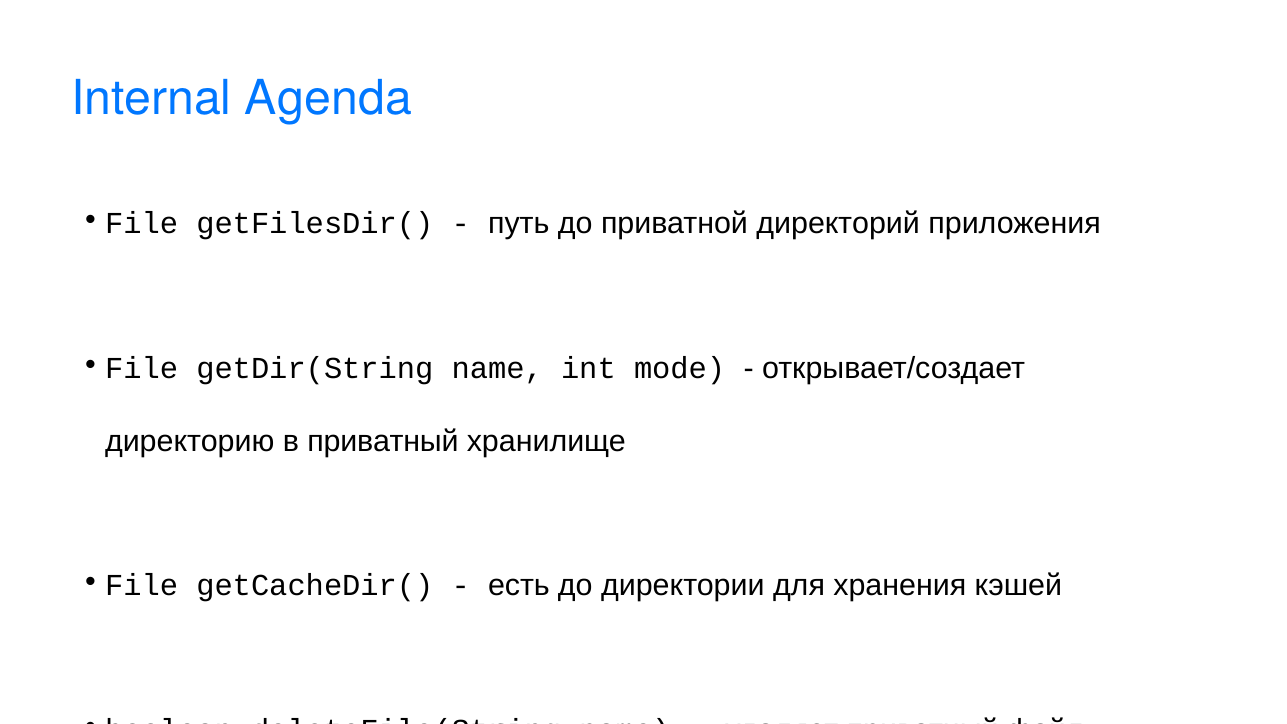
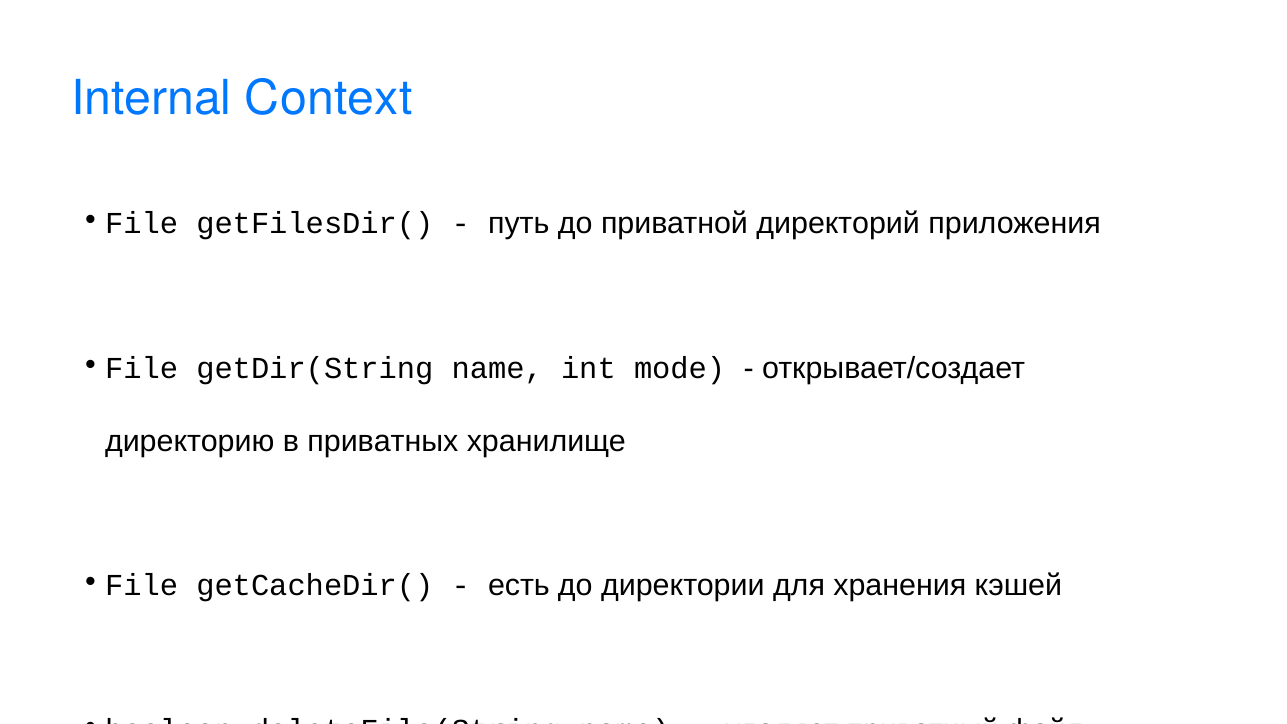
Agenda: Agenda -> Context
в приватный: приватный -> приватных
